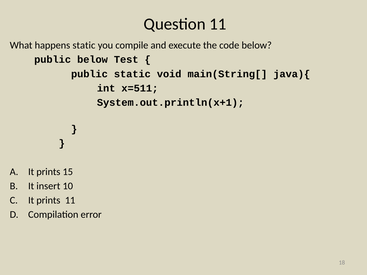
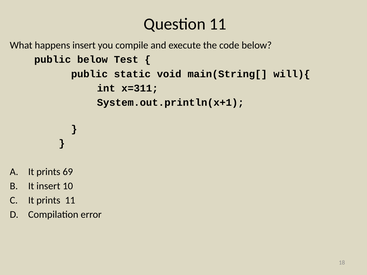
happens static: static -> insert
java){: java){ -> will){
x=511: x=511 -> x=311
15: 15 -> 69
